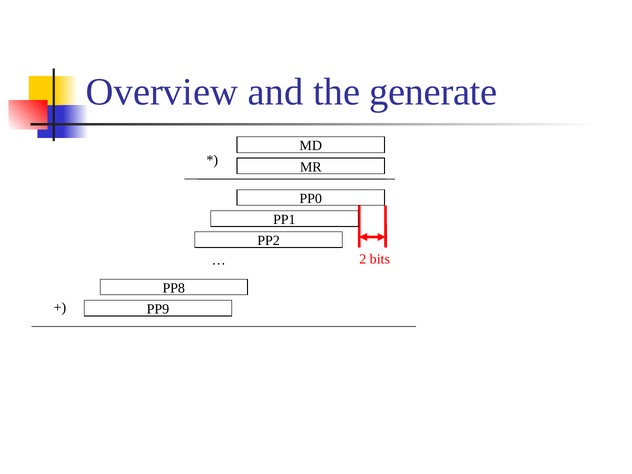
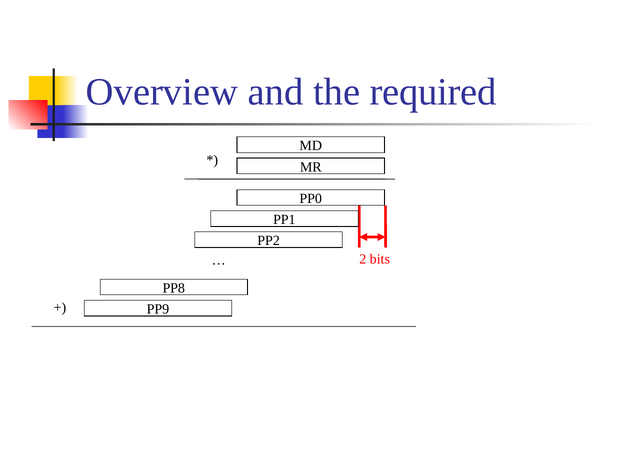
generate: generate -> required
